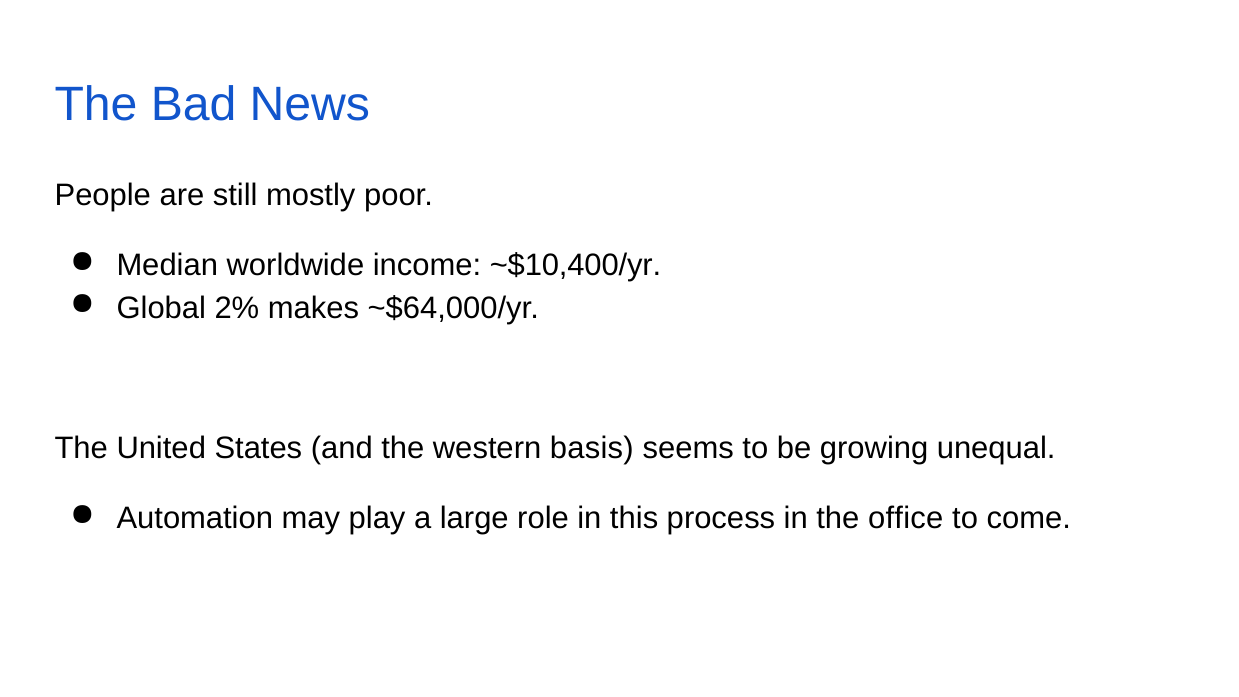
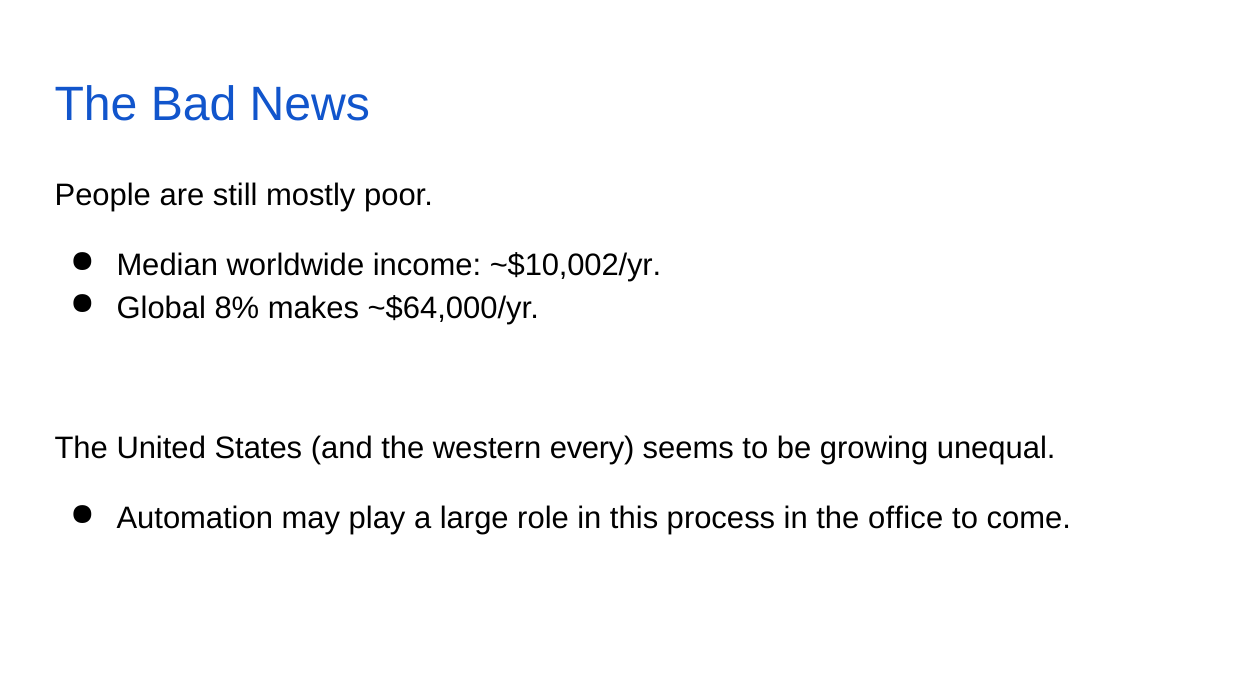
~$10,400/yr: ~$10,400/yr -> ~$10,002/yr
2%: 2% -> 8%
basis: basis -> every
